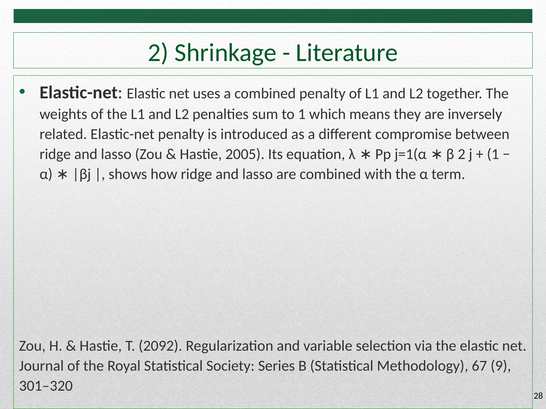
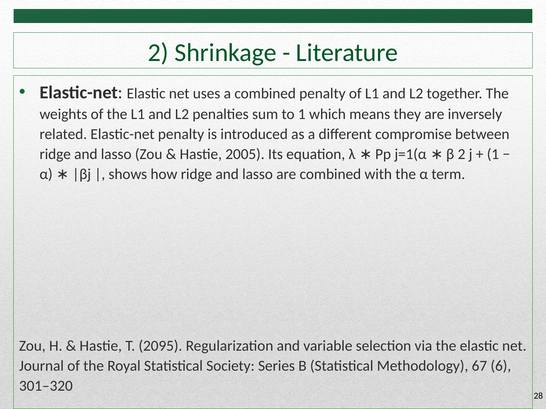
2092: 2092 -> 2095
9: 9 -> 6
